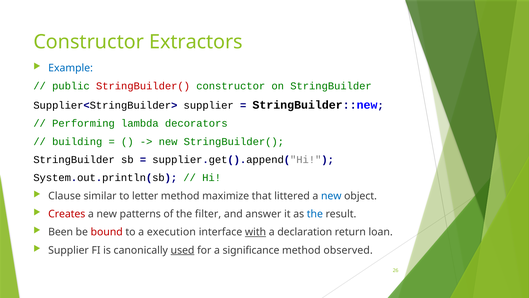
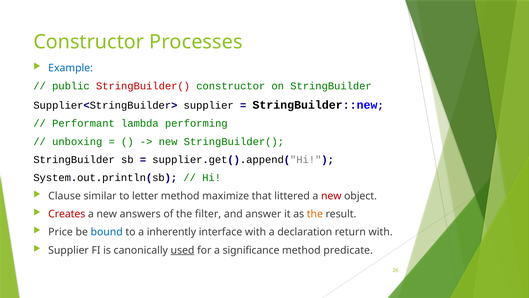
Extractors: Extractors -> Processes
Performing: Performing -> Performant
decorators: decorators -> performing
building: building -> unboxing
new at (331, 196) colour: blue -> red
patterns: patterns -> answers
the at (315, 214) colour: blue -> orange
Been: Been -> Price
bound colour: red -> blue
execution: execution -> inherently
with at (256, 232) underline: present -> none
return loan: loan -> with
observed: observed -> predicate
